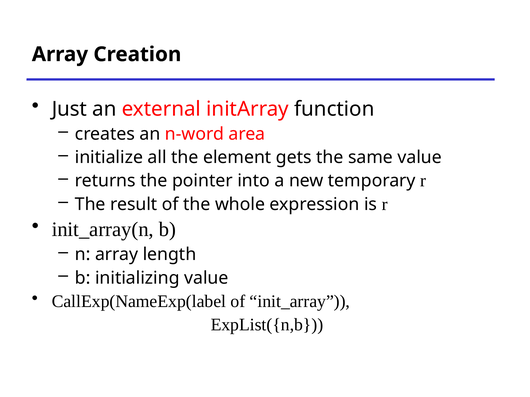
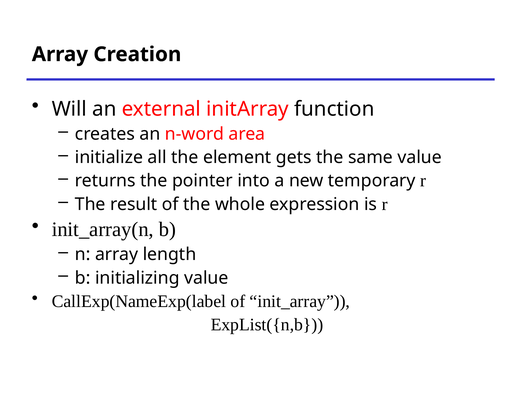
Just: Just -> Will
